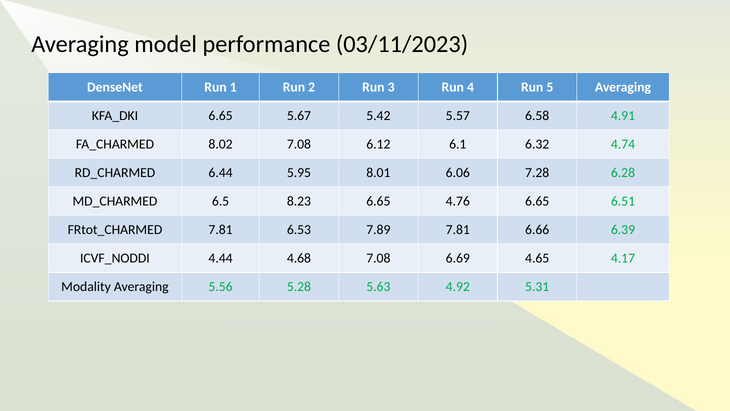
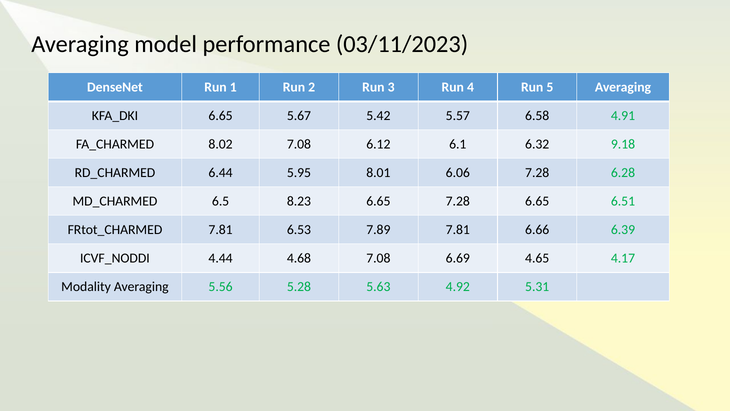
4.74: 4.74 -> 9.18
6.65 4.76: 4.76 -> 7.28
